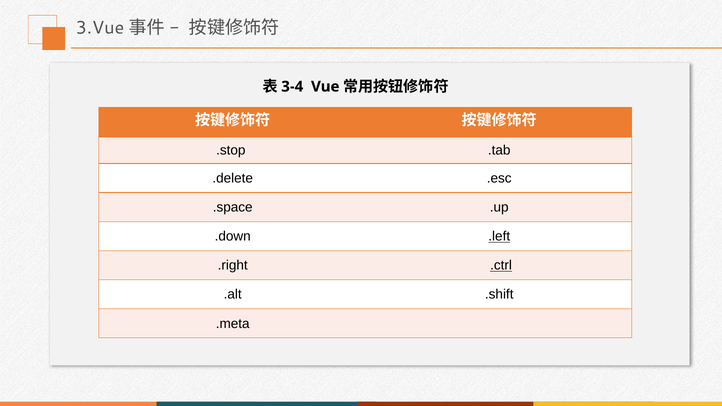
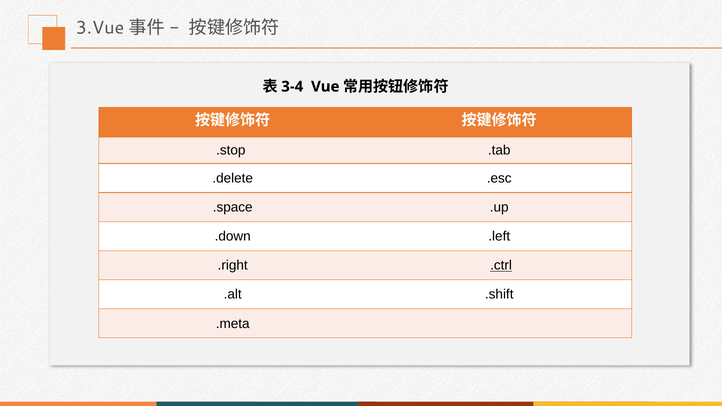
.left underline: present -> none
